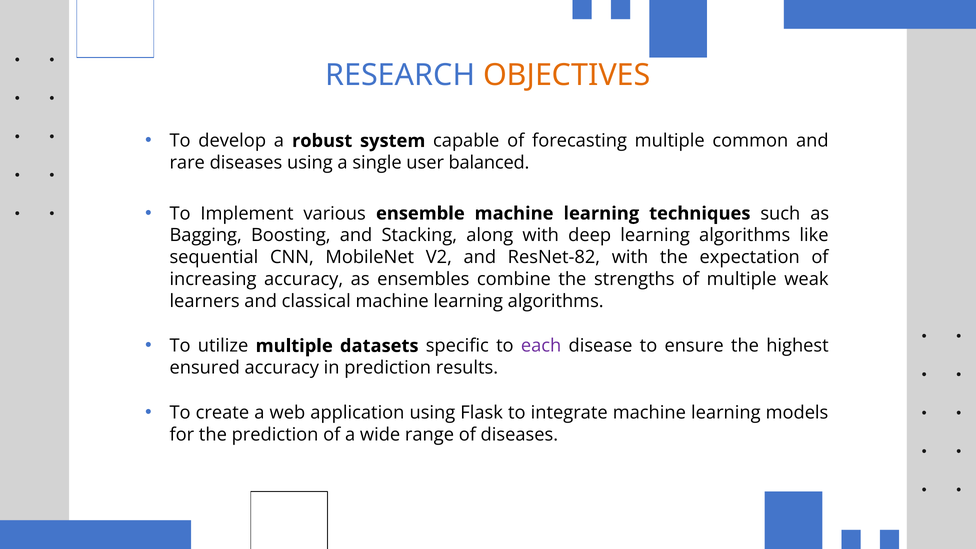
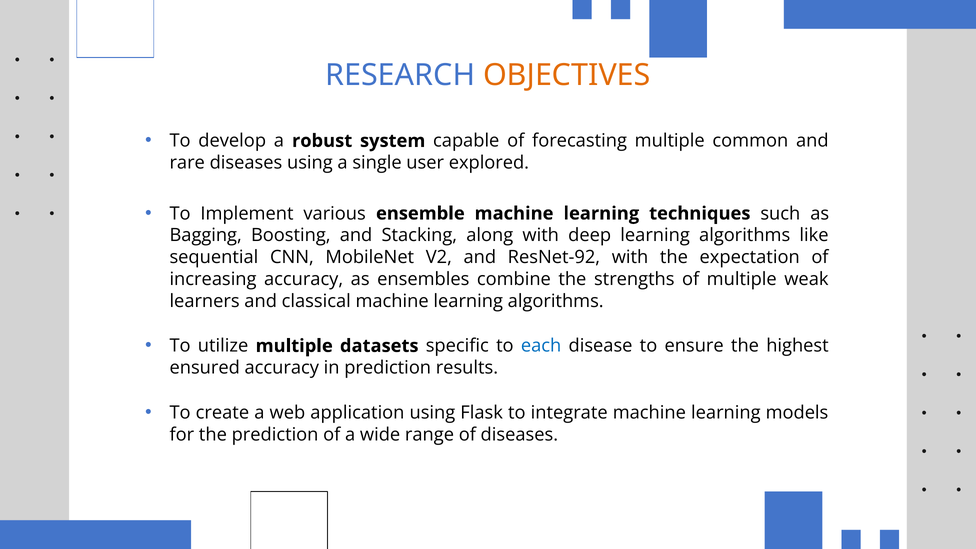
balanced: balanced -> explored
ResNet-82: ResNet-82 -> ResNet-92
each colour: purple -> blue
